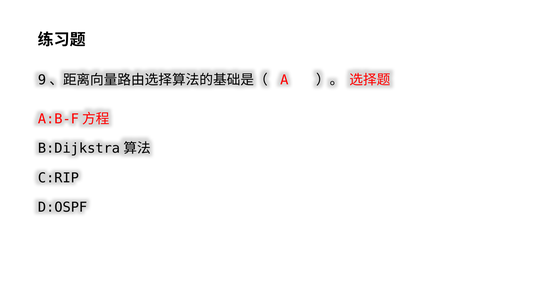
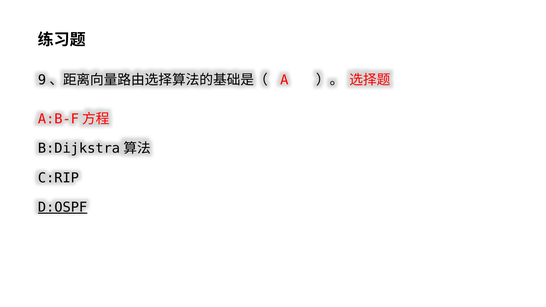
D:OSPF underline: none -> present
